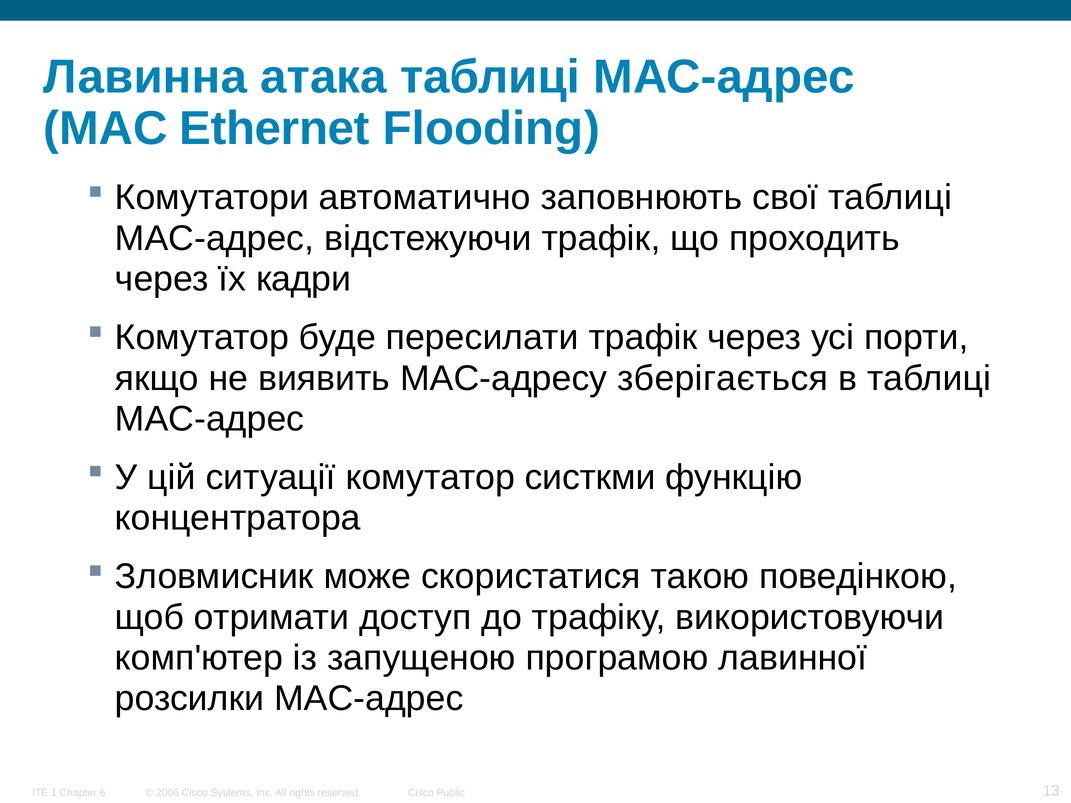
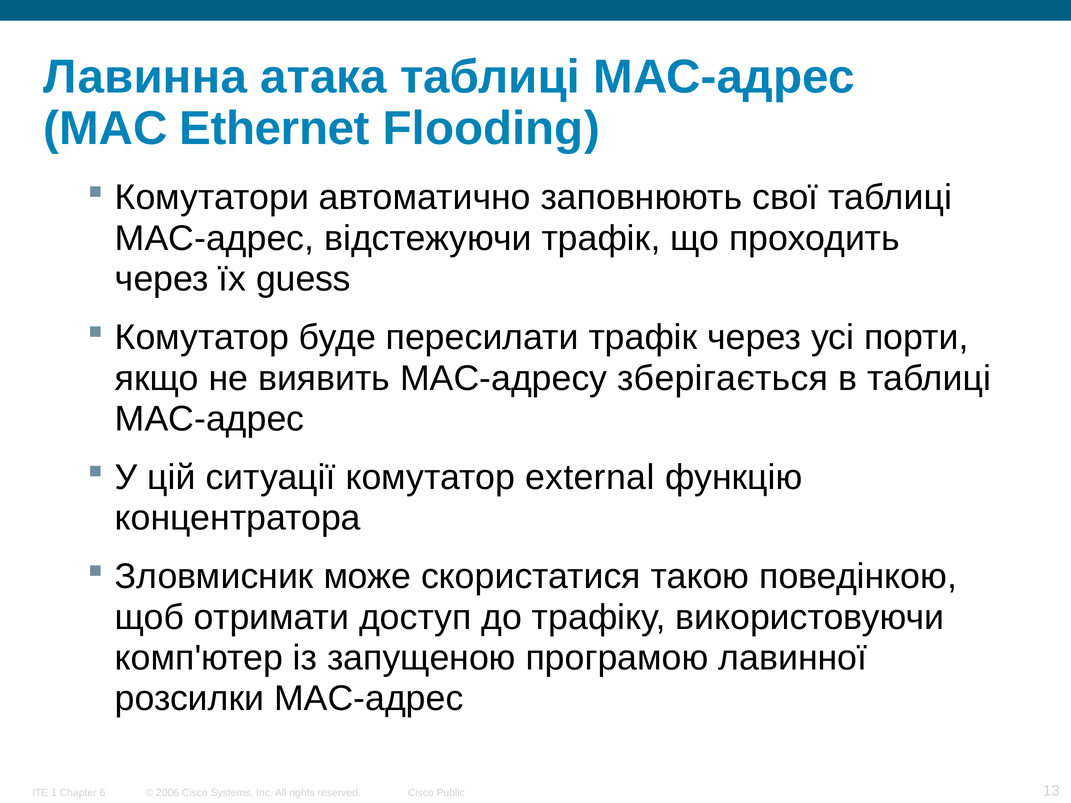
кадри: кадри -> guess
систкми: систкми -> external
